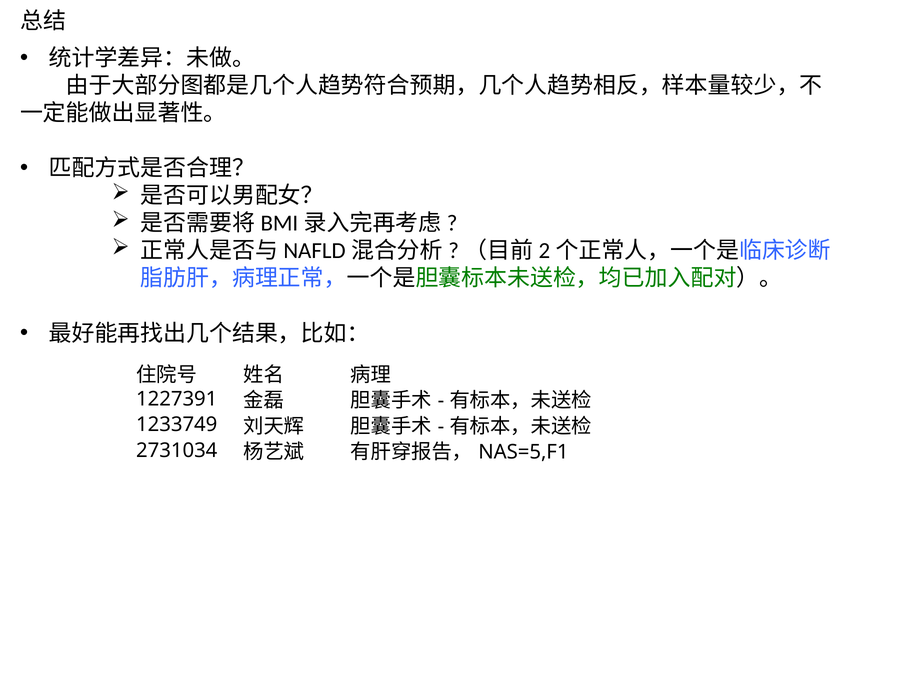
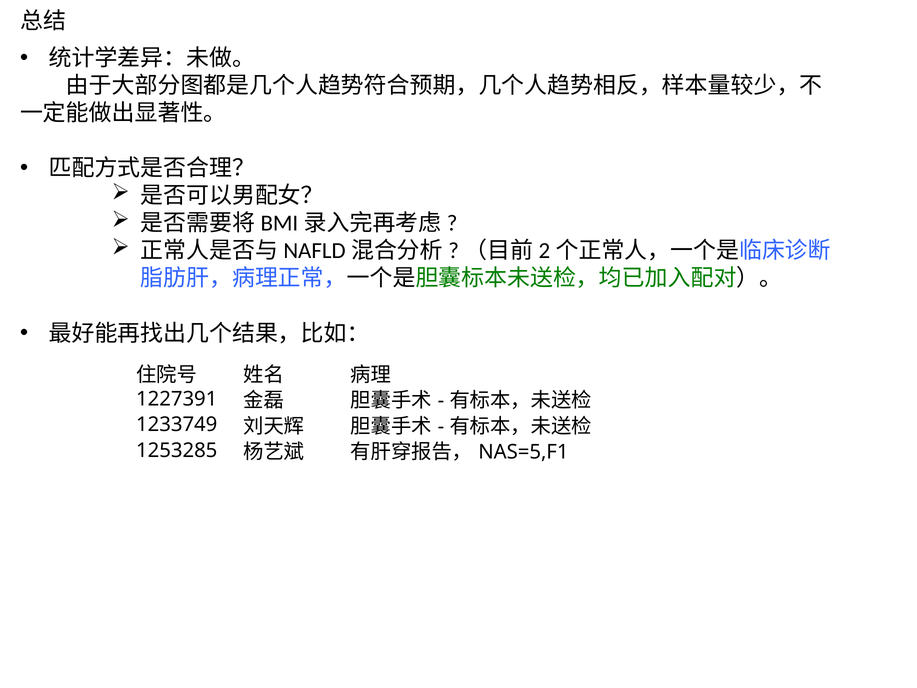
2731034: 2731034 -> 1253285
